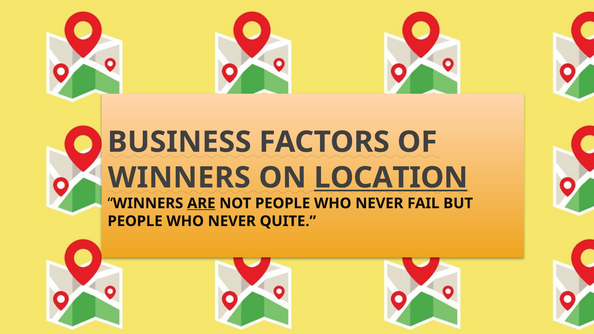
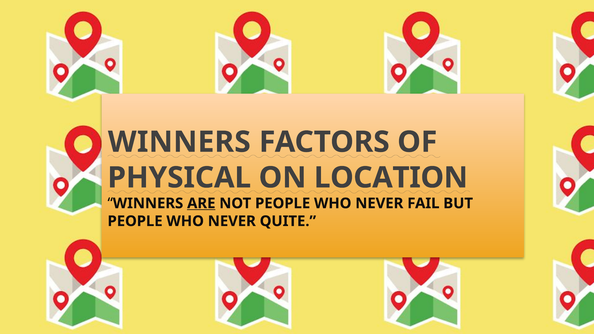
BUSINESS at (179, 142): BUSINESS -> WINNERS
WINNERS at (179, 178): WINNERS -> PHYSICAL
LOCATION underline: present -> none
